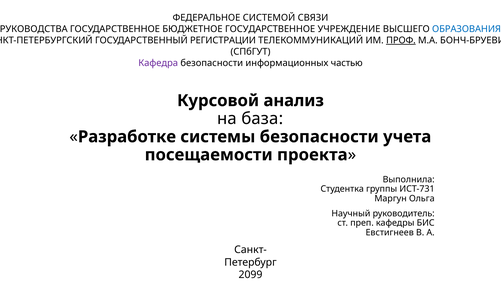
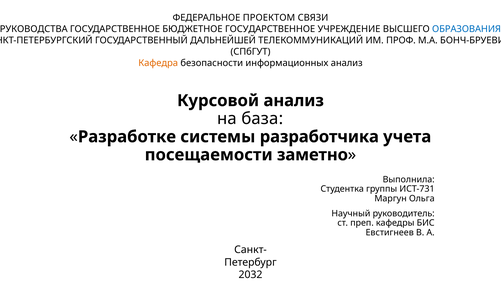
СИСТЕМОЙ: СИСТЕМОЙ -> ПРОЕКТОМ
РЕГИСТРАЦИИ: РЕГИСТРАЦИИ -> ДАЛЬНЕЙШЕЙ
ПРОФ underline: present -> none
Кафедра colour: purple -> orange
информационных частью: частью -> анализ
системы безопасности: безопасности -> разработчика
проекта: проекта -> заметно
2099: 2099 -> 2032
